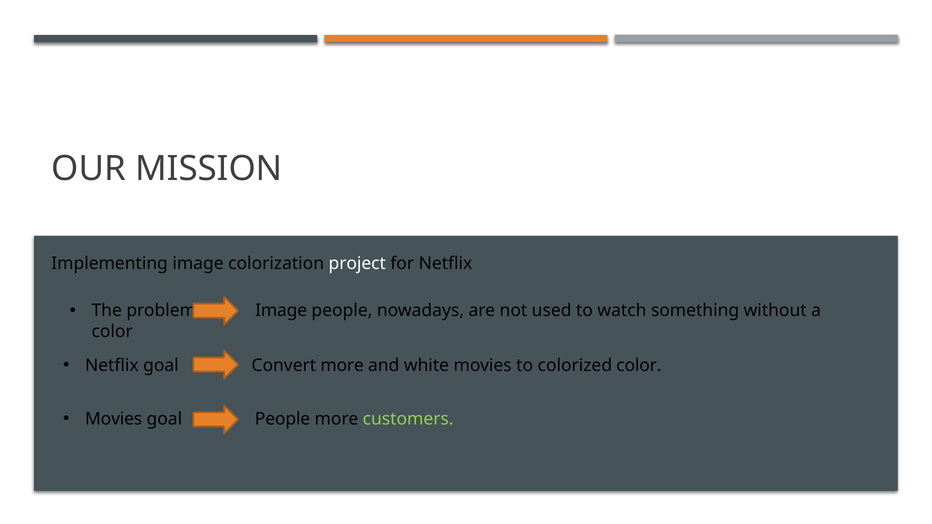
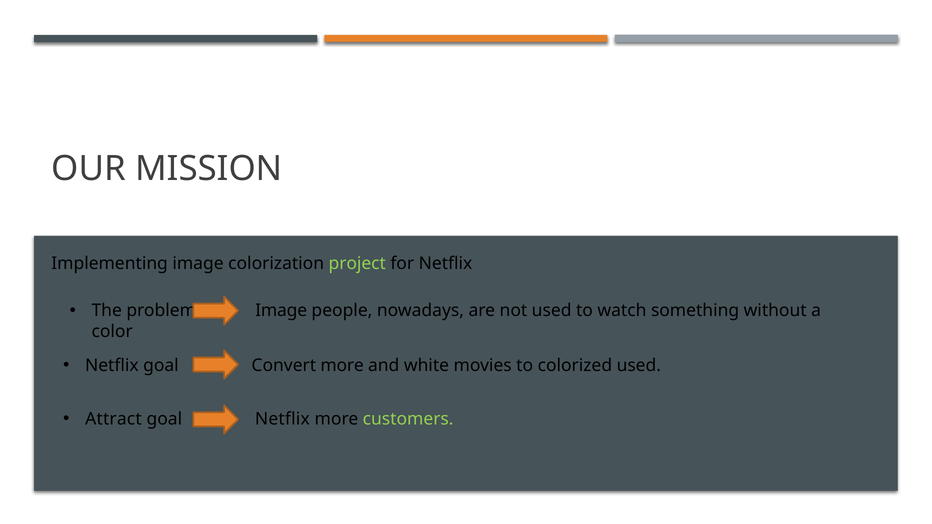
project colour: white -> light green
colorized color: color -> used
Movies at (114, 419): Movies -> Attract
goal People: People -> Netflix
